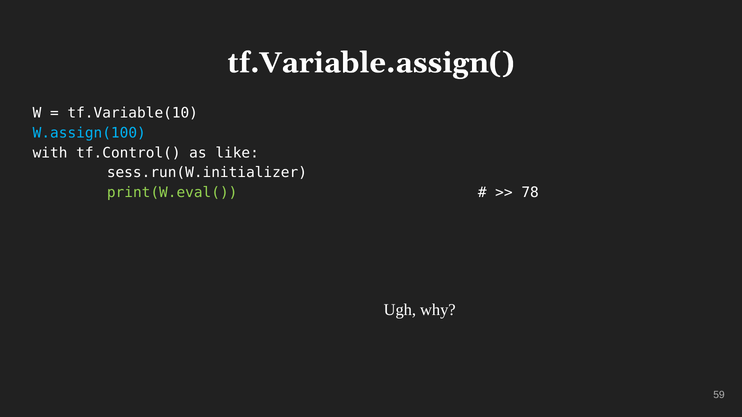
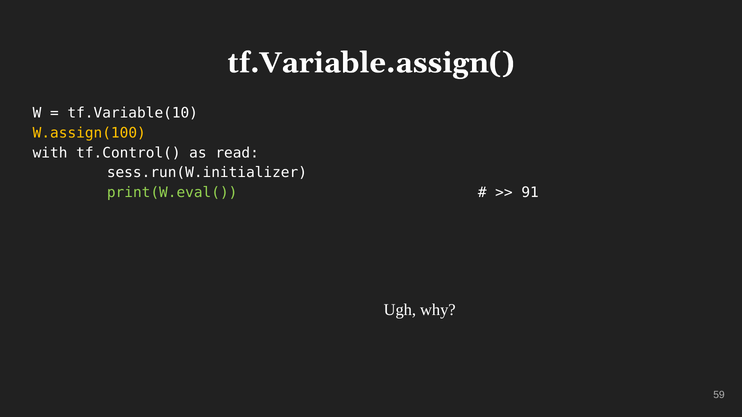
W.assign(100 colour: light blue -> yellow
like: like -> read
78: 78 -> 91
